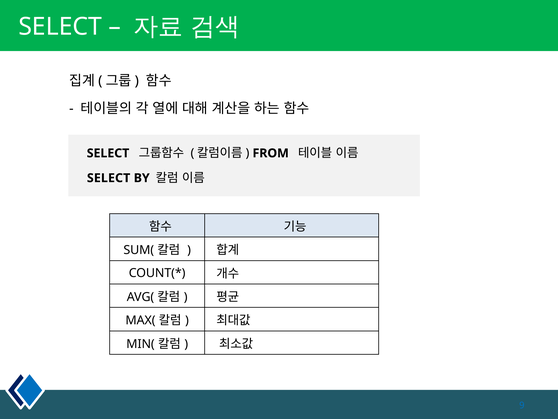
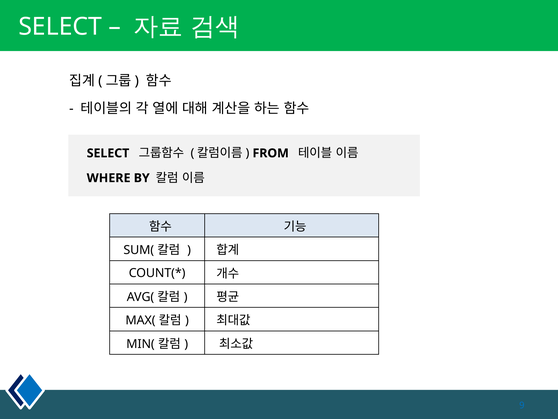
SELECT at (109, 178): SELECT -> WHERE
